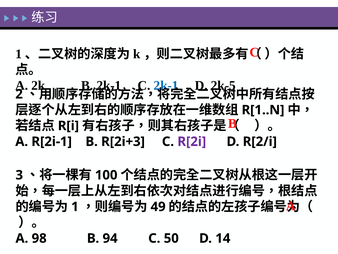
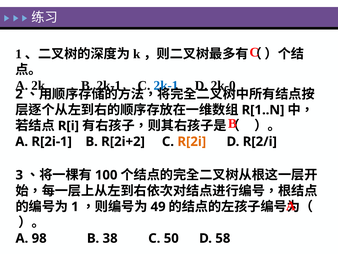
2k-5: 2k-5 -> 2k-0
R[2i+3: R[2i+3 -> R[2i+2
R[2i colour: purple -> orange
94: 94 -> 38
14: 14 -> 58
